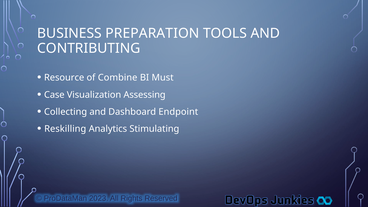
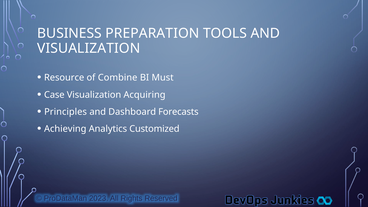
CONTRIBUTING at (89, 48): CONTRIBUTING -> VISUALIZATION
Assessing: Assessing -> Acquiring
Collecting: Collecting -> Principles
Endpoint: Endpoint -> Forecasts
Reskilling: Reskilling -> Achieving
Stimulating: Stimulating -> Customized
